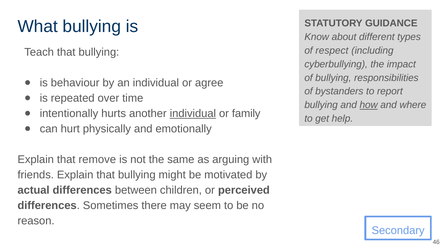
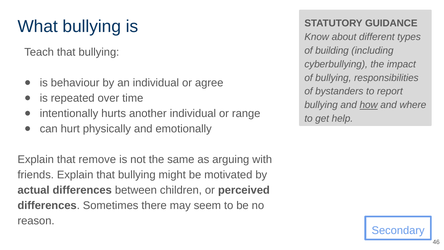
respect: respect -> building
individual at (193, 113) underline: present -> none
family: family -> range
